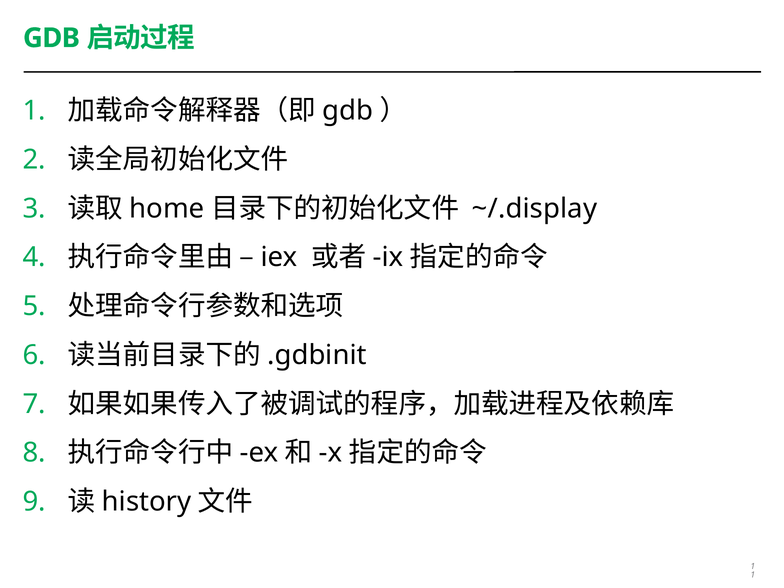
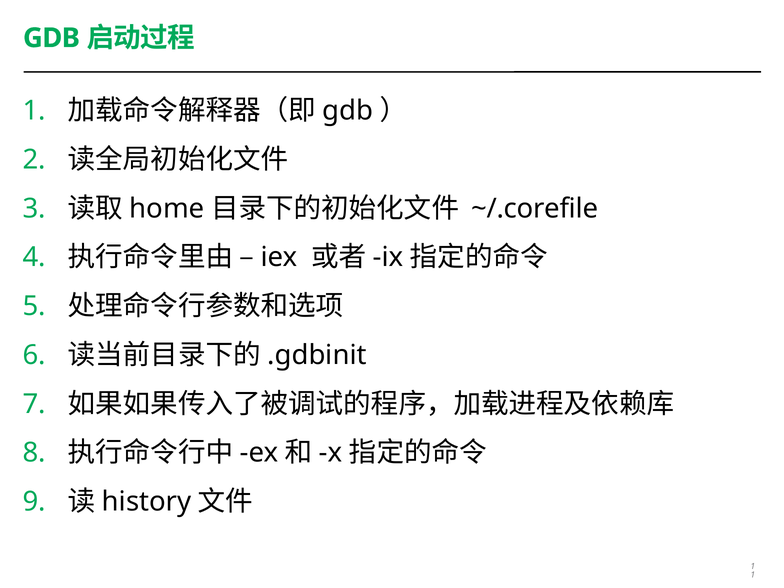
~/.display: ~/.display -> ~/.corefile
